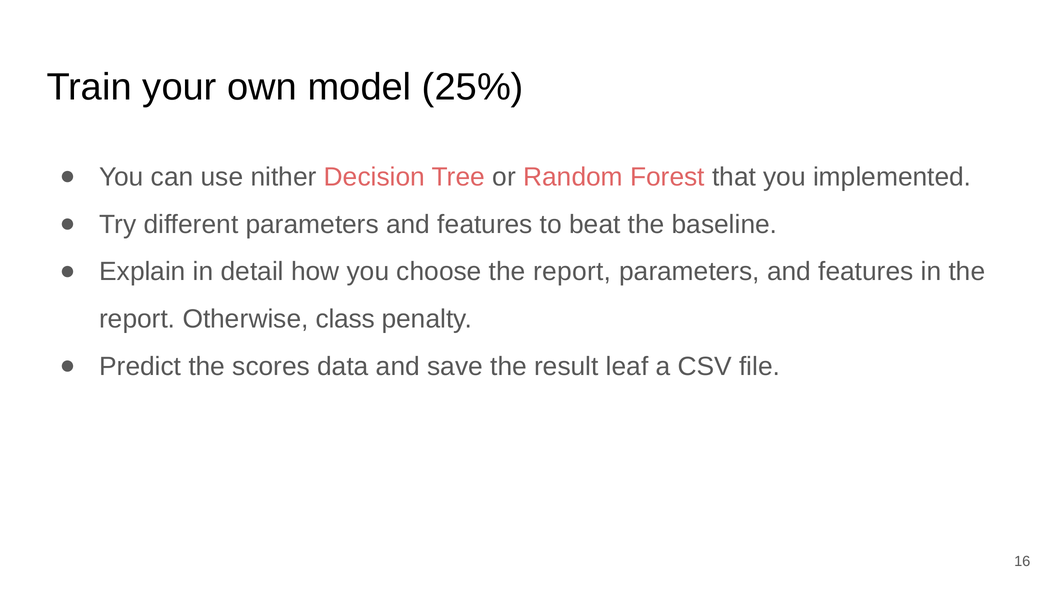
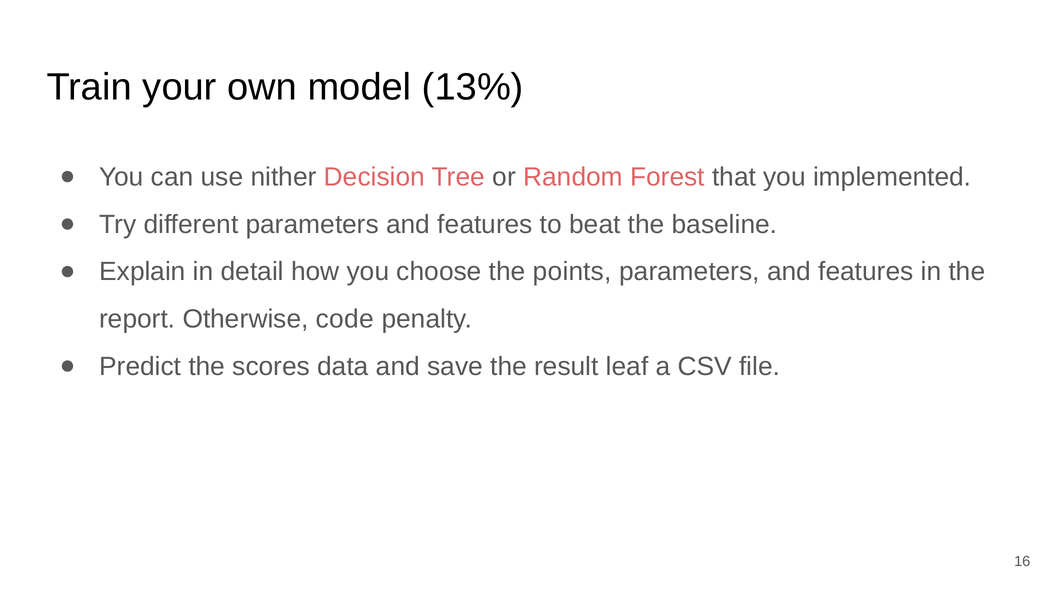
25%: 25% -> 13%
choose the report: report -> points
class: class -> code
